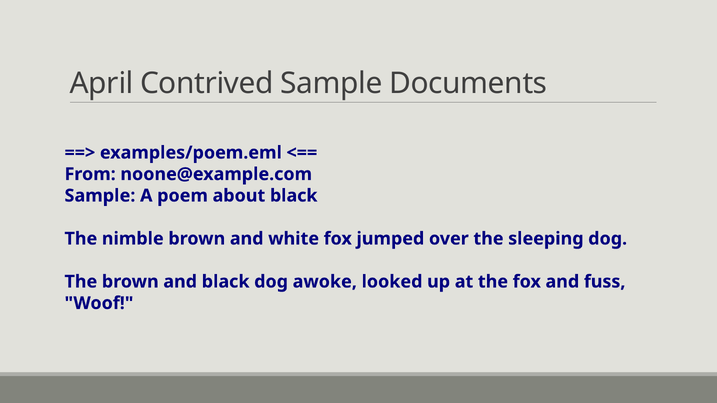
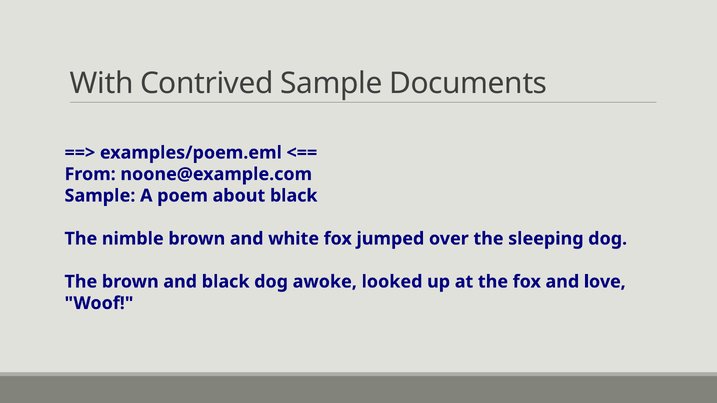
April: April -> With
fuss: fuss -> love
